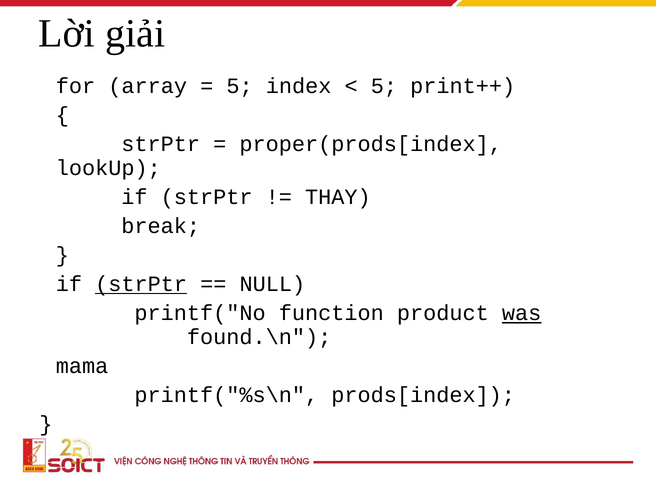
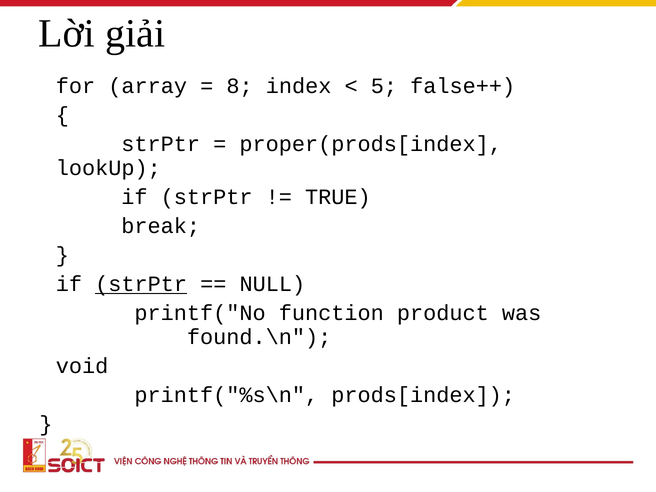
5 at (240, 86): 5 -> 8
print++: print++ -> false++
THAY: THAY -> TRUE
was underline: present -> none
mama: mama -> void
